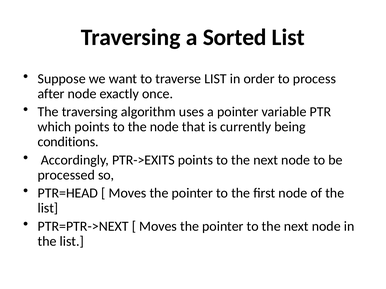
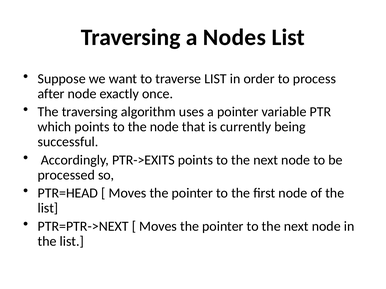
Sorted: Sorted -> Nodes
conditions: conditions -> successful
